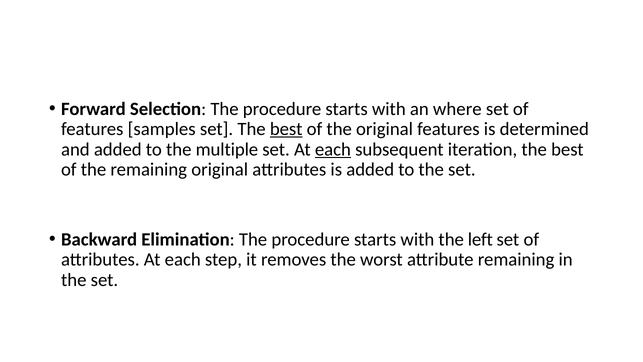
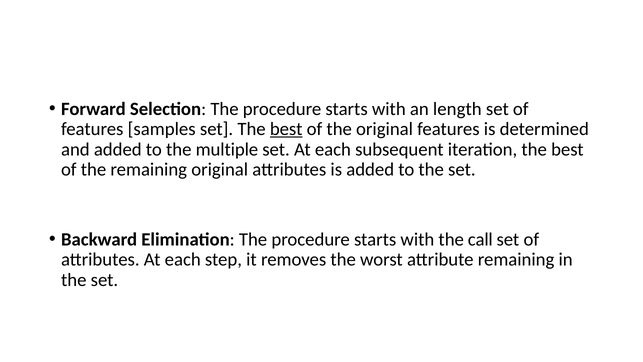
where: where -> length
each at (333, 149) underline: present -> none
left: left -> call
